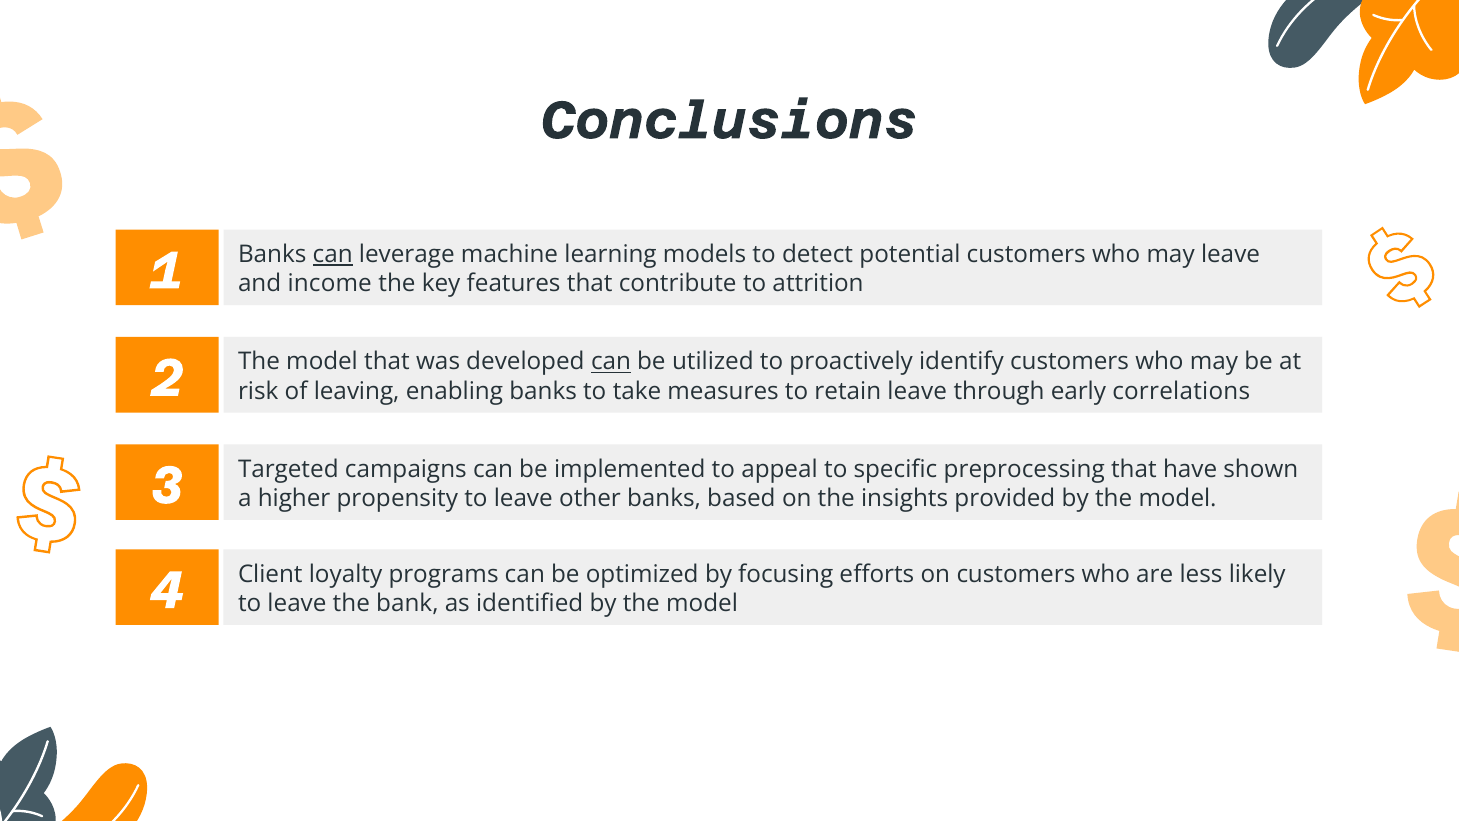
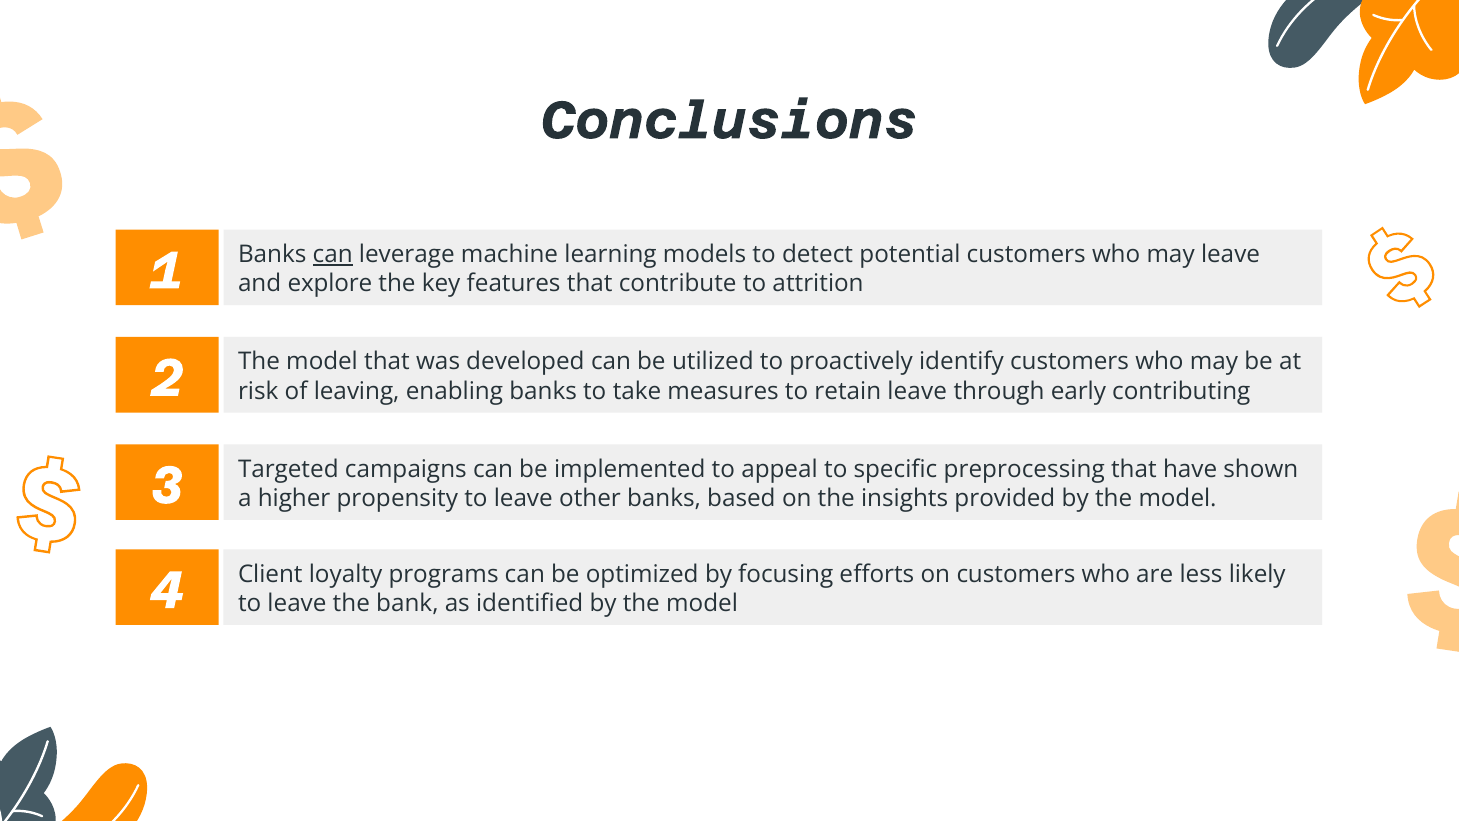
income: income -> explore
can at (611, 362) underline: present -> none
correlations: correlations -> contributing
